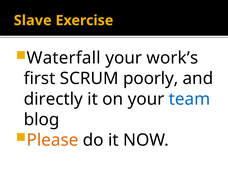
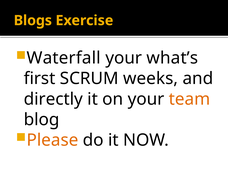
Slave: Slave -> Blogs
work’s: work’s -> what’s
poorly: poorly -> weeks
team colour: blue -> orange
